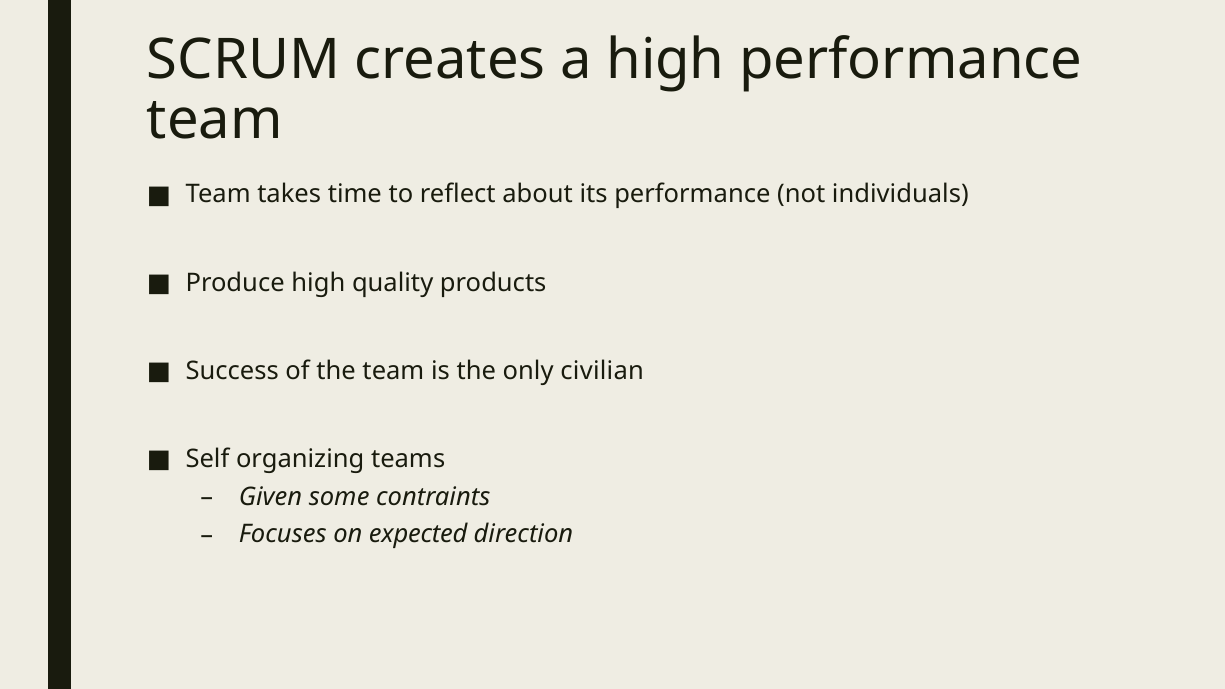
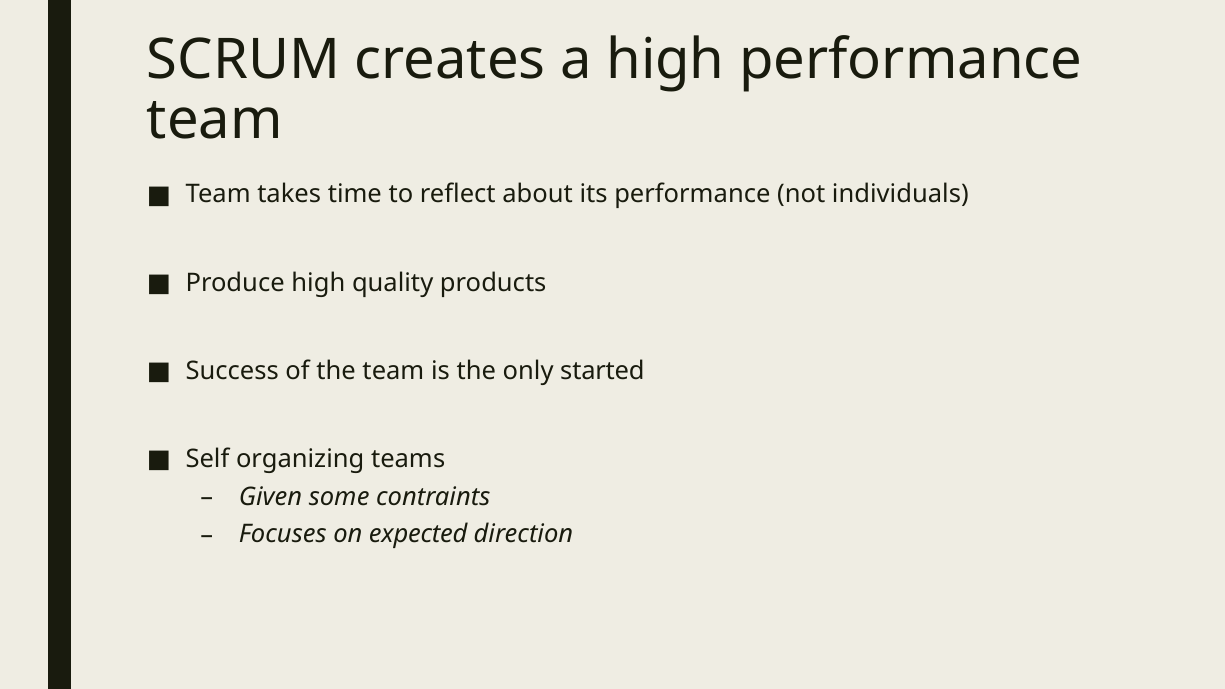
civilian: civilian -> started
